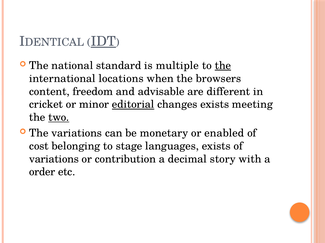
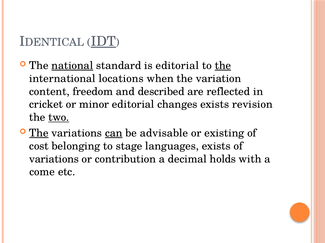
national underline: none -> present
is multiple: multiple -> editorial
browsers: browsers -> variation
advisable: advisable -> described
different: different -> reflected
editorial at (133, 105) underline: present -> none
meeting: meeting -> revision
The at (39, 133) underline: none -> present
can underline: none -> present
monetary: monetary -> advisable
enabled: enabled -> existing
story: story -> holds
order: order -> come
